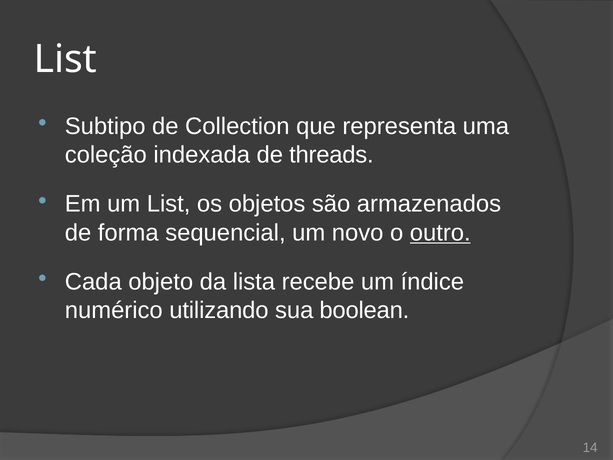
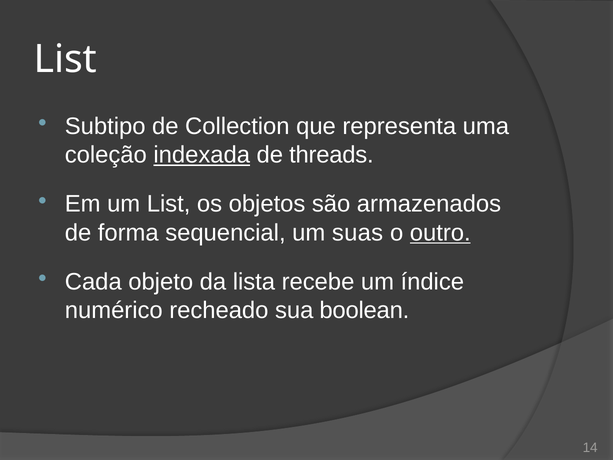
indexada underline: none -> present
novo: novo -> suas
utilizando: utilizando -> recheado
